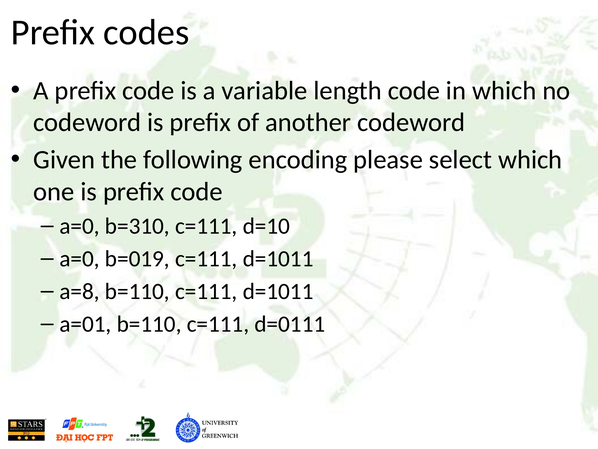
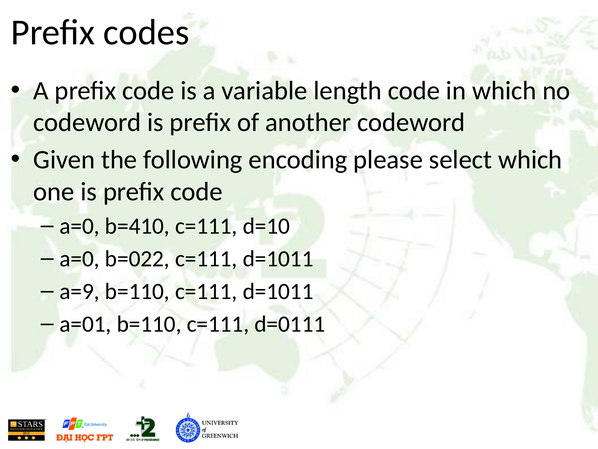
b=310: b=310 -> b=410
b=019: b=019 -> b=022
a=8: a=8 -> a=9
